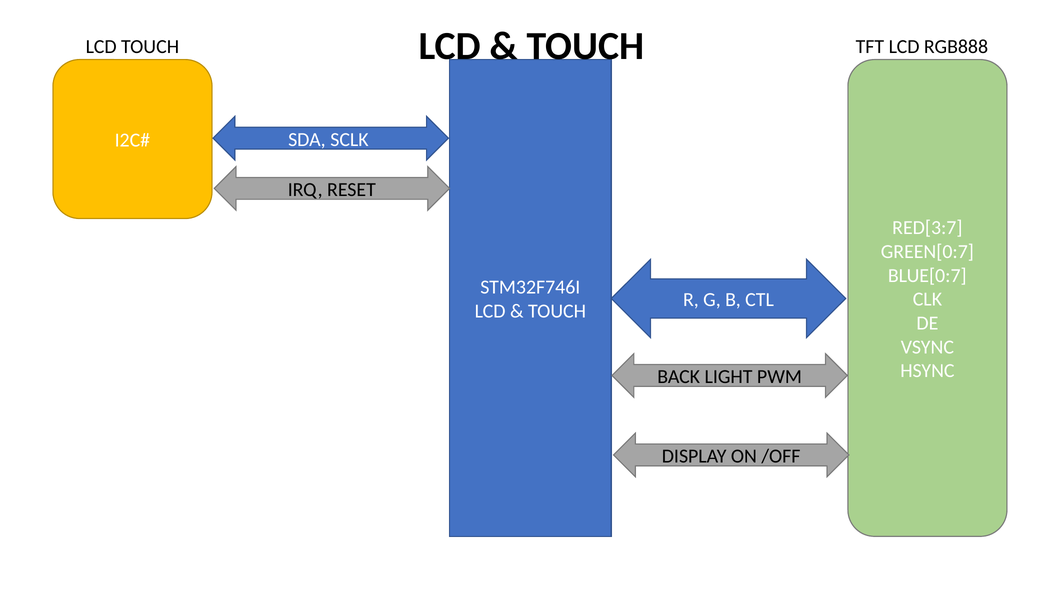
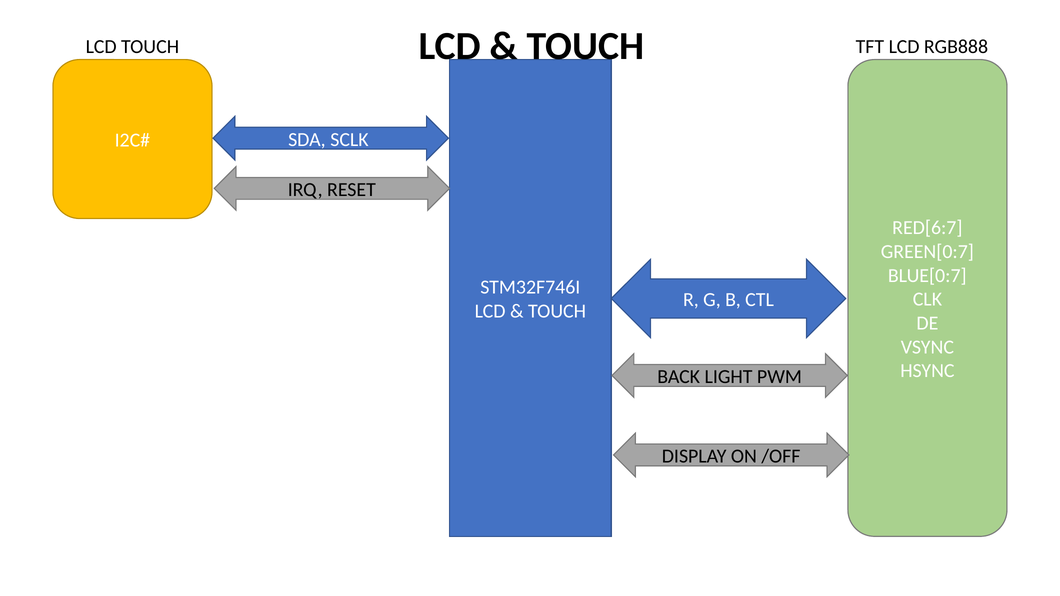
RED[3:7: RED[3:7 -> RED[6:7
